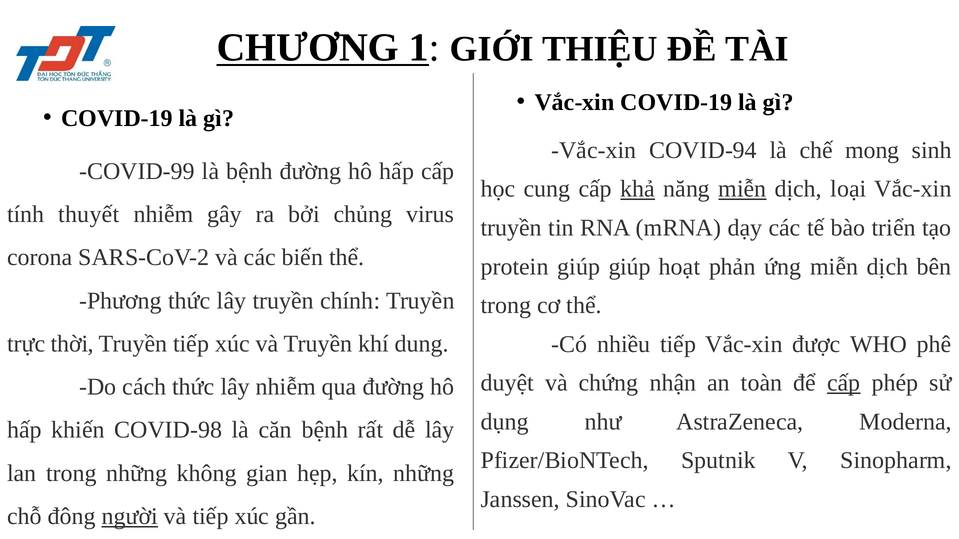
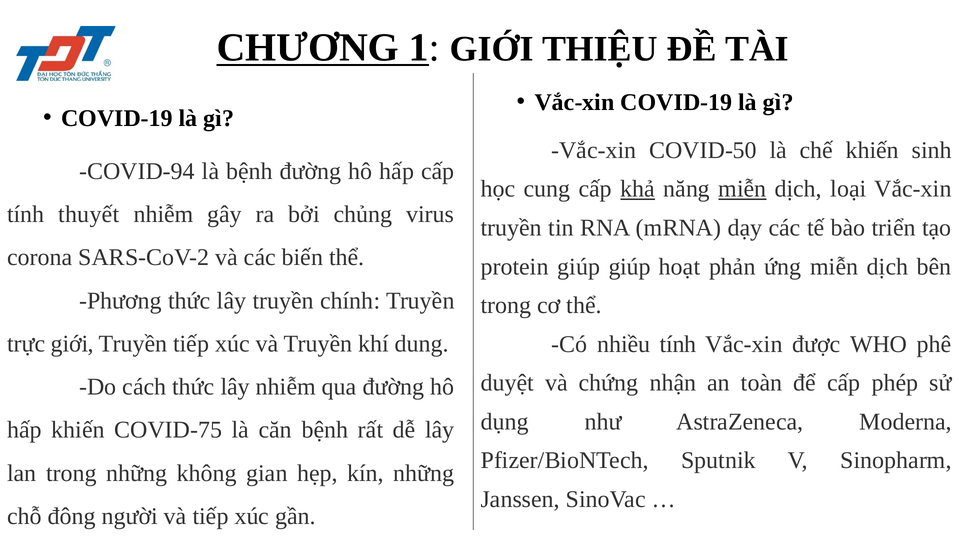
COVID-94: COVID-94 -> COVID-50
chế mong: mong -> khiến
COVID-99: COVID-99 -> COVID-94
trực thời: thời -> giới
nhiều tiếp: tiếp -> tính
cấp at (844, 383) underline: present -> none
COVID-98: COVID-98 -> COVID-75
người underline: present -> none
